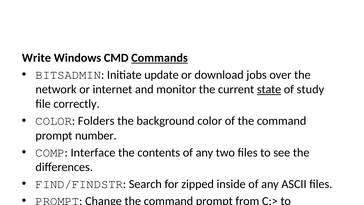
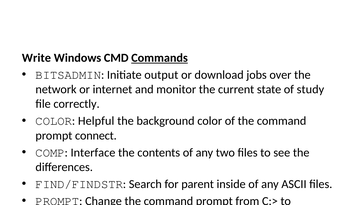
update: update -> output
state underline: present -> none
Folders: Folders -> Helpful
number: number -> connect
zipped: zipped -> parent
